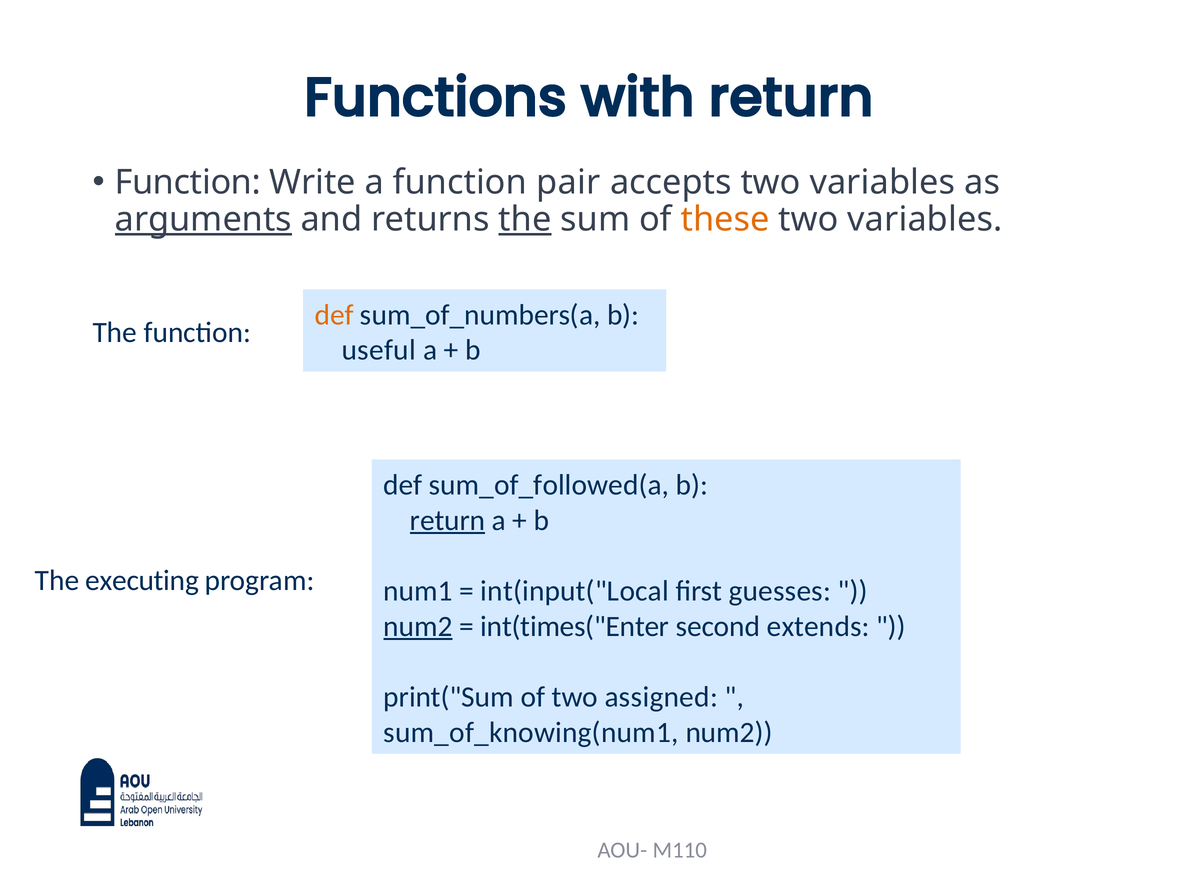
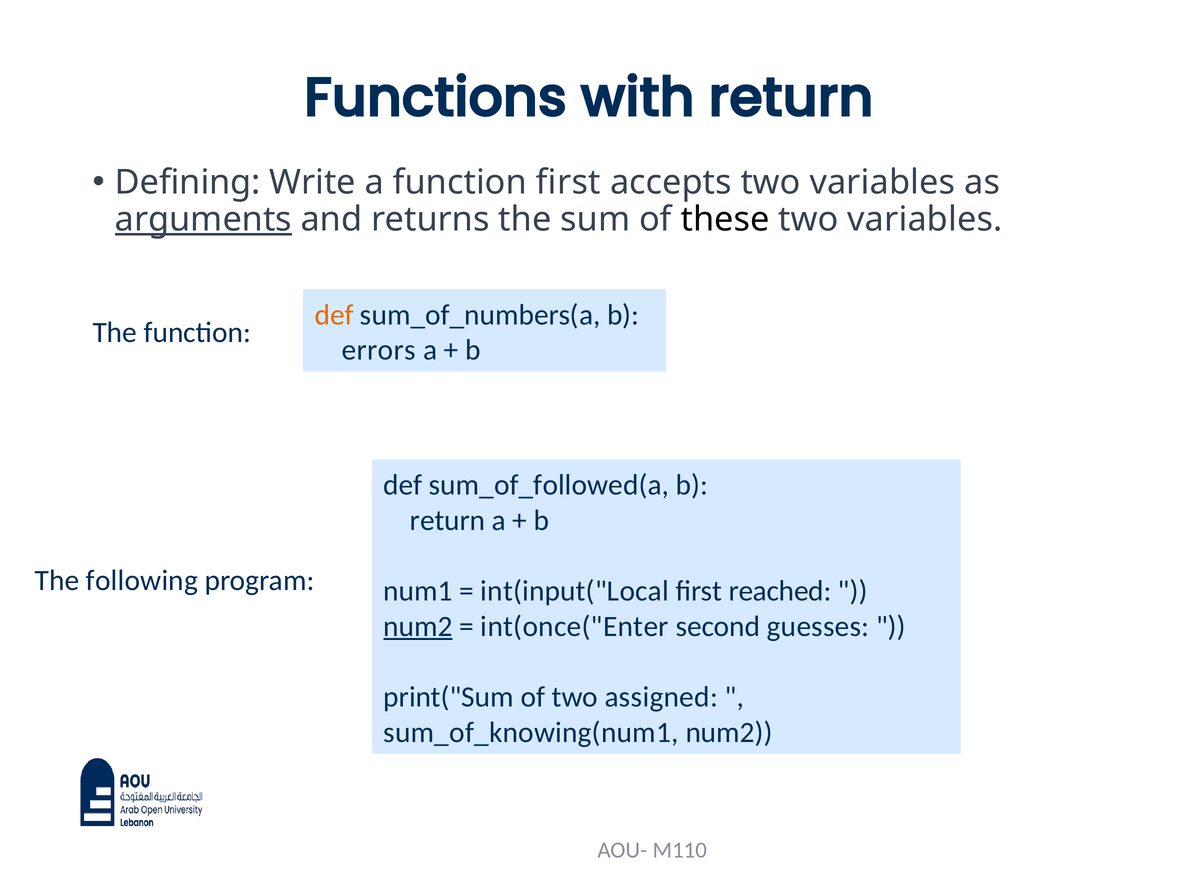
Function at (188, 182): Function -> Defining
function pair: pair -> first
the at (525, 219) underline: present -> none
these colour: orange -> black
useful: useful -> errors
return at (448, 520) underline: present -> none
executing: executing -> following
guesses: guesses -> reached
int(times("Enter: int(times("Enter -> int(once("Enter
extends: extends -> guesses
